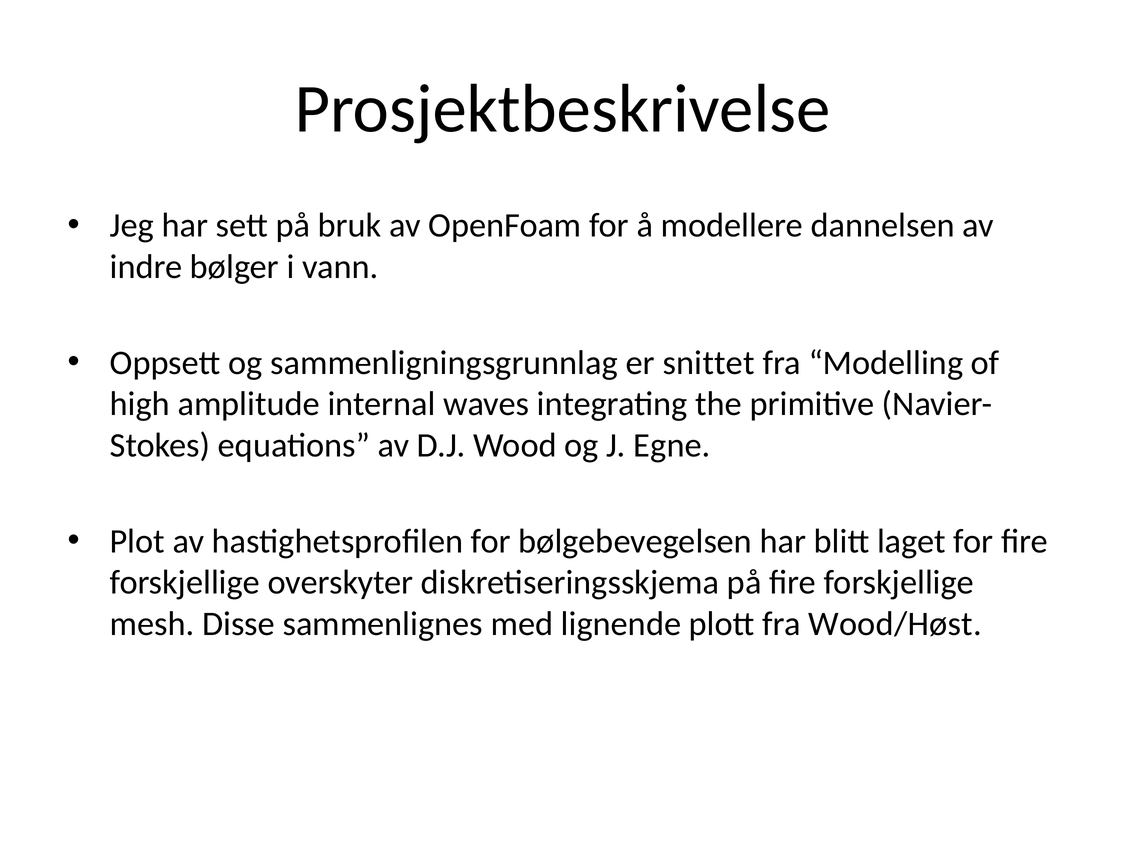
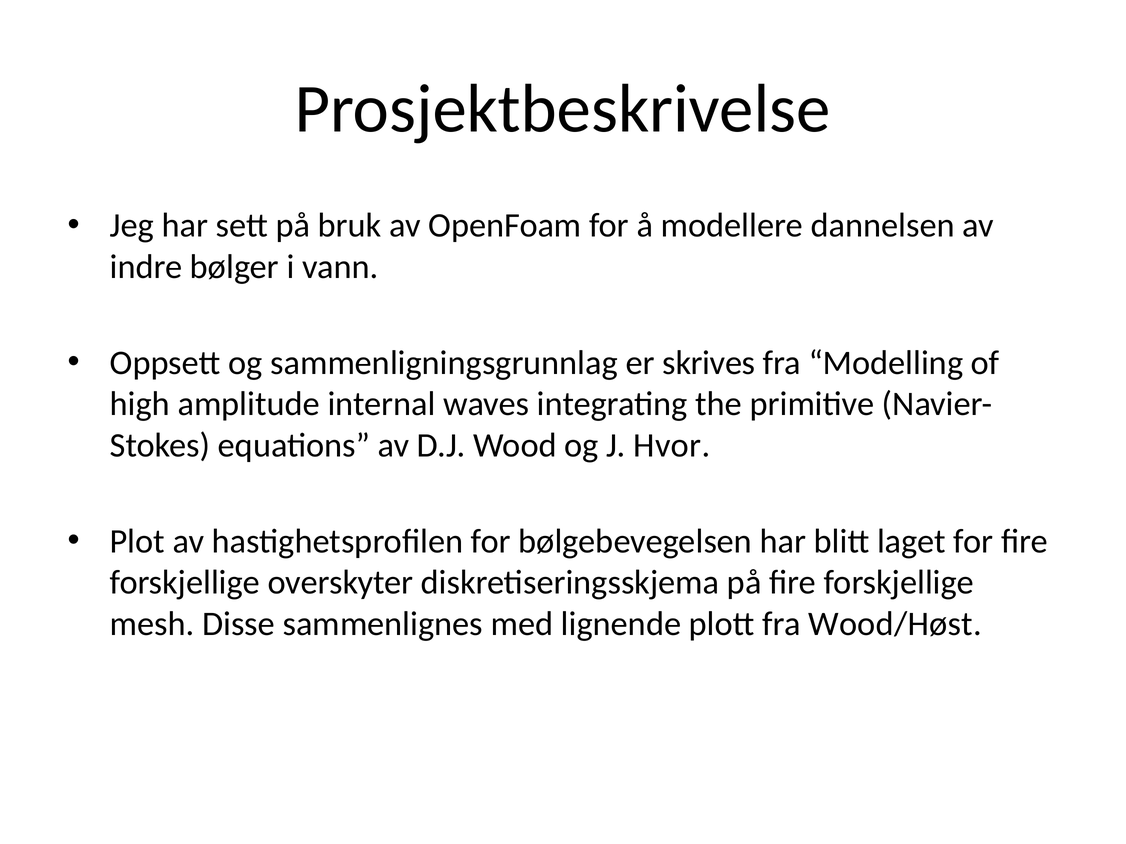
snittet: snittet -> skrives
Egne: Egne -> Hvor
